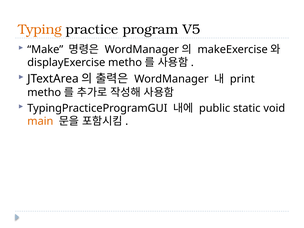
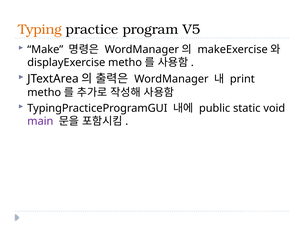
main colour: orange -> purple
